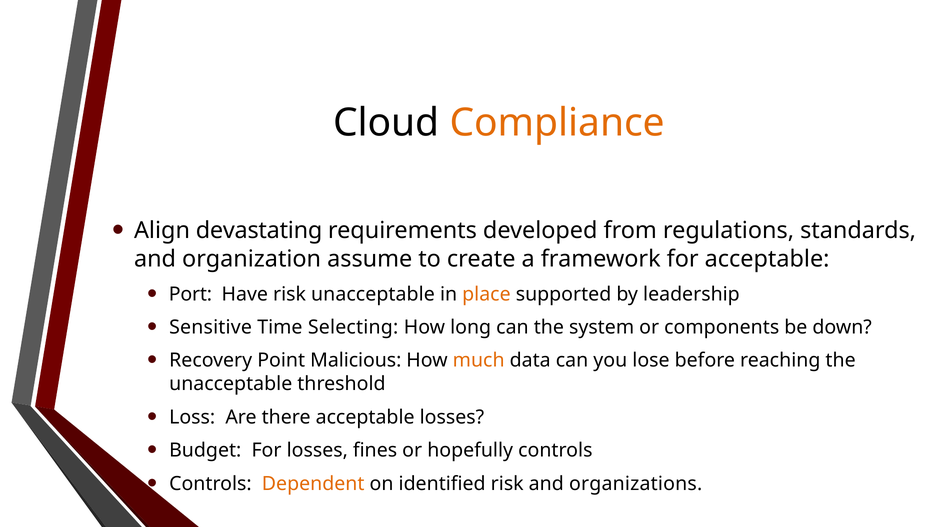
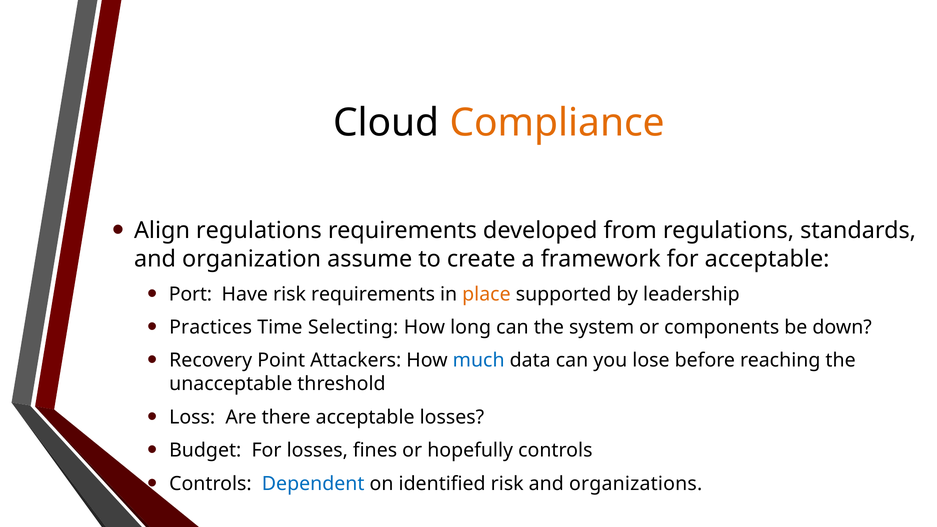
Align devastating: devastating -> regulations
risk unacceptable: unacceptable -> requirements
Sensitive: Sensitive -> Practices
Malicious: Malicious -> Attackers
much colour: orange -> blue
Dependent colour: orange -> blue
